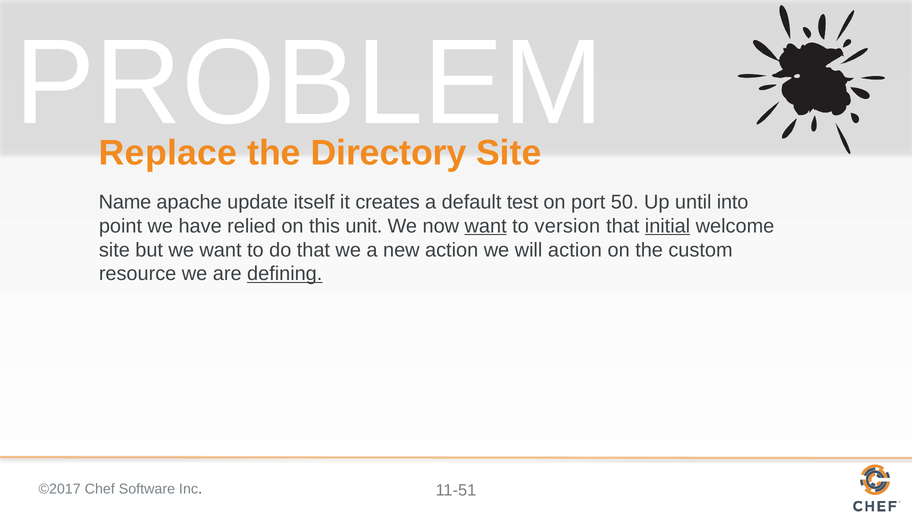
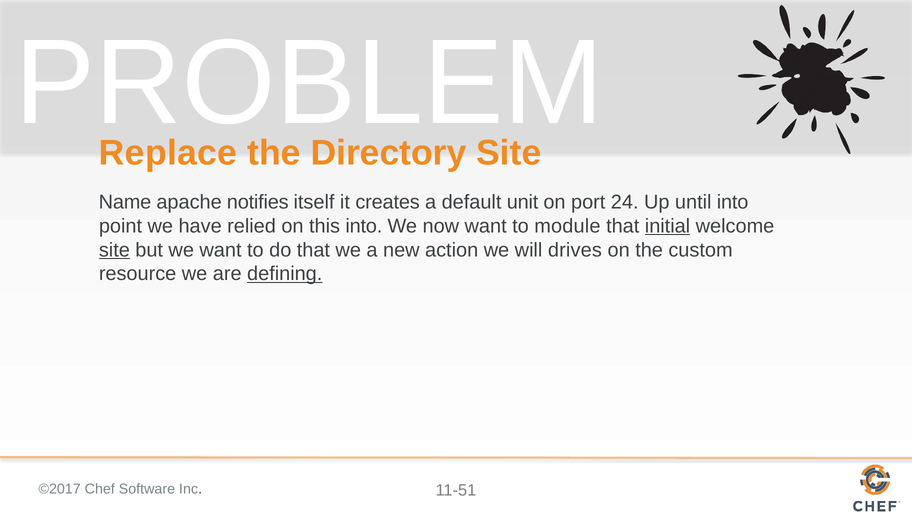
update: update -> notifies
test: test -> unit
50: 50 -> 24
this unit: unit -> into
want at (486, 226) underline: present -> none
version: version -> module
site at (114, 250) underline: none -> present
will action: action -> drives
